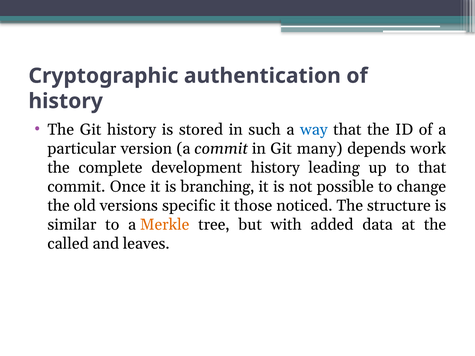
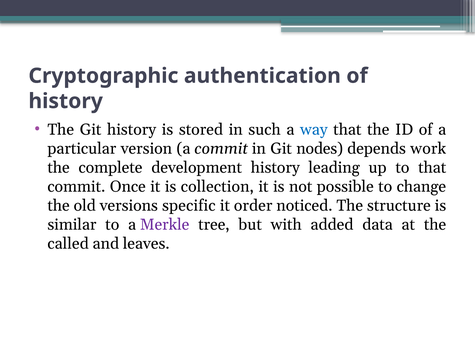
many: many -> nodes
branching: branching -> collection
those: those -> order
Merkle colour: orange -> purple
